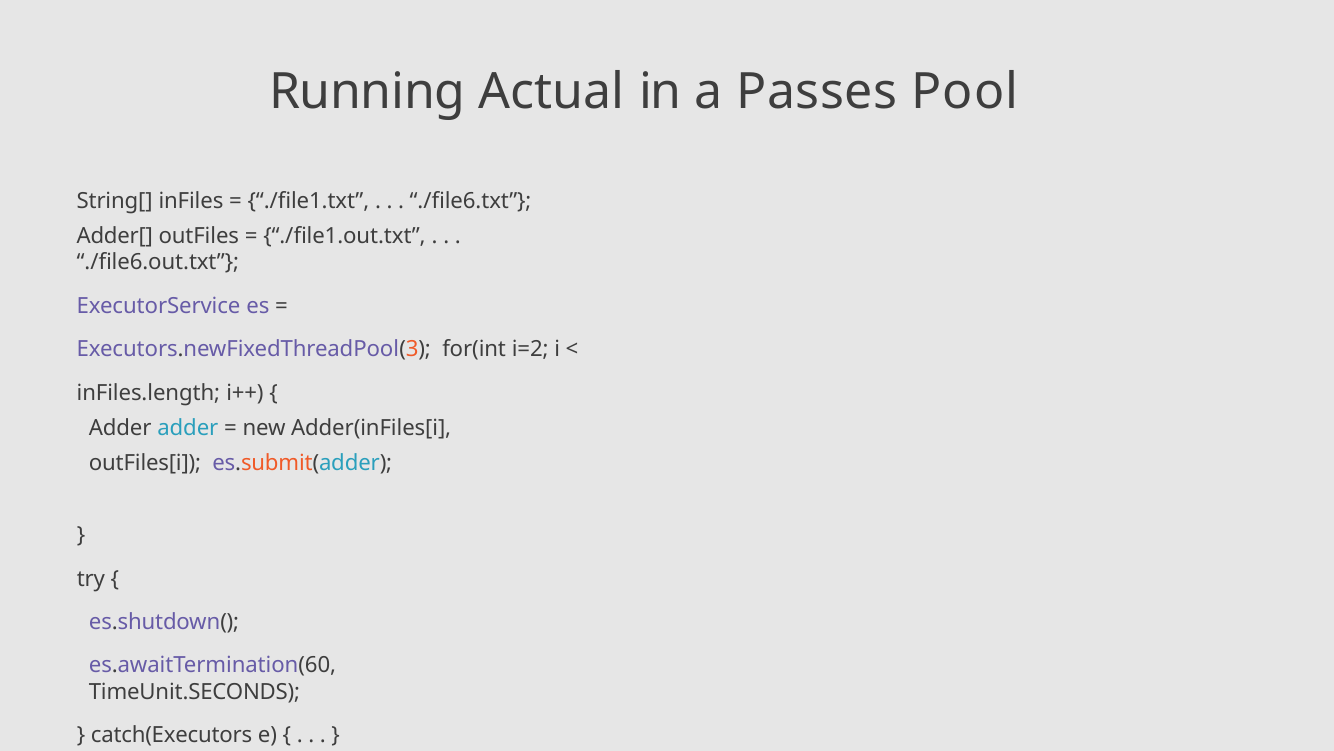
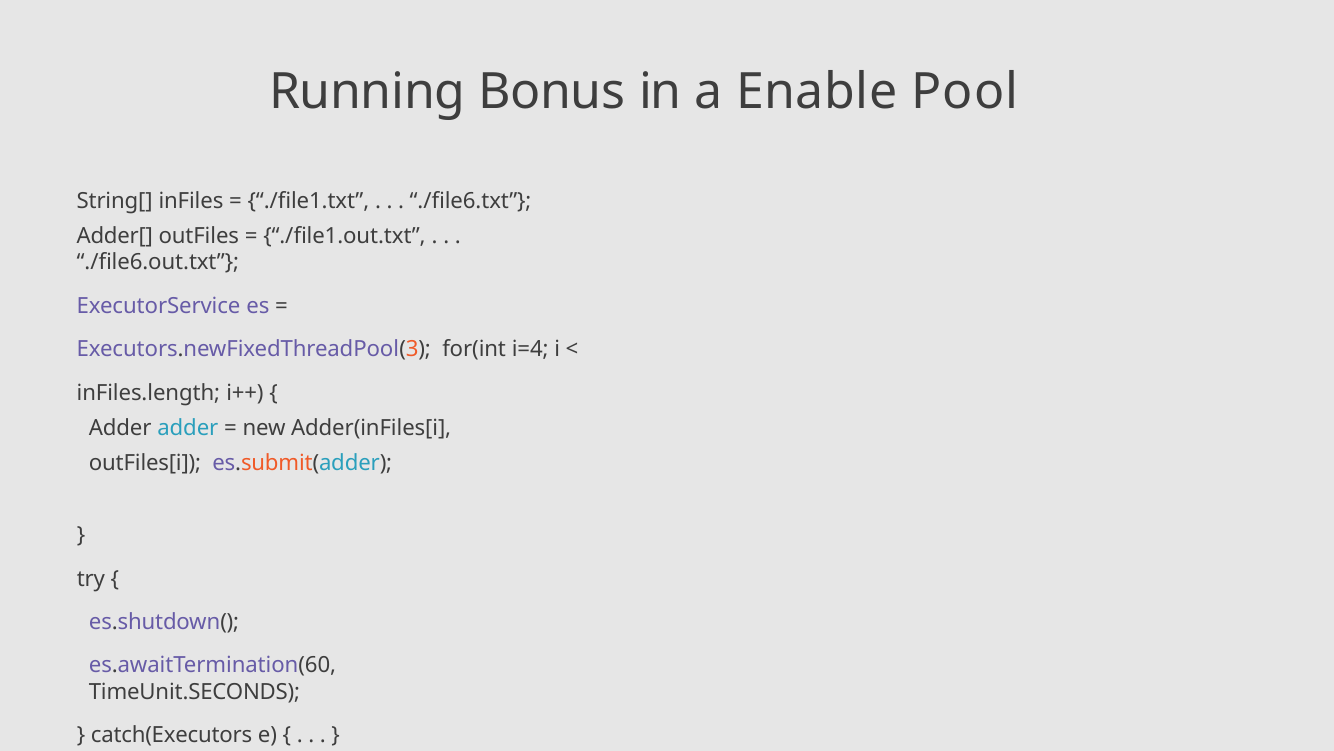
Actual: Actual -> Bonus
Passes: Passes -> Enable
i=2: i=2 -> i=4
